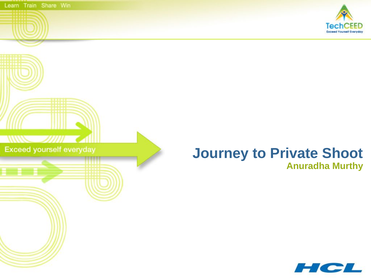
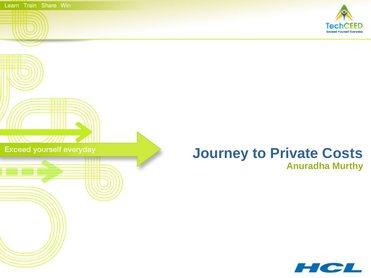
Shoot: Shoot -> Costs
